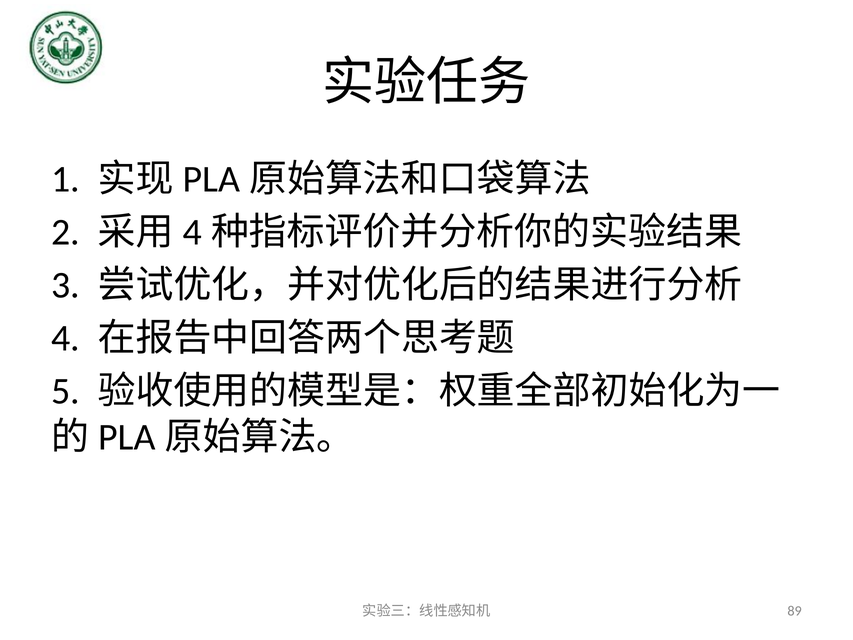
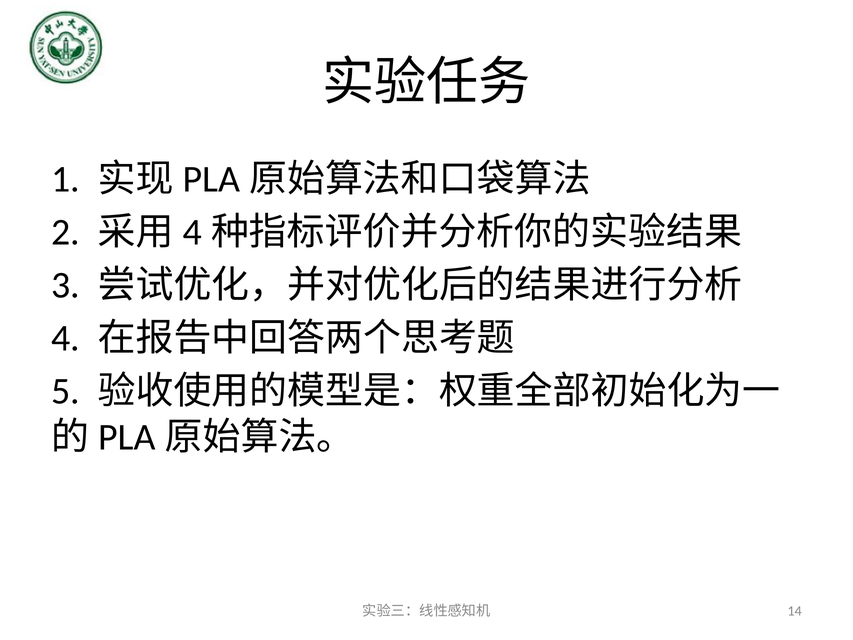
89: 89 -> 14
